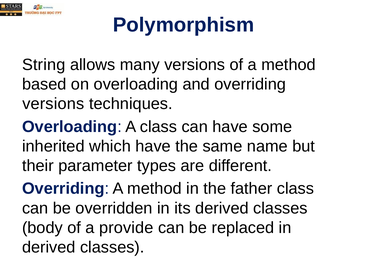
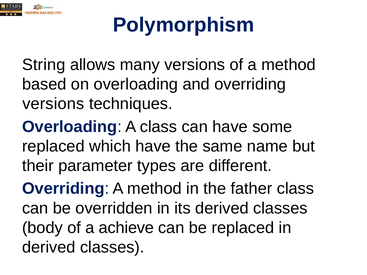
inherited at (53, 146): inherited -> replaced
provide: provide -> achieve
